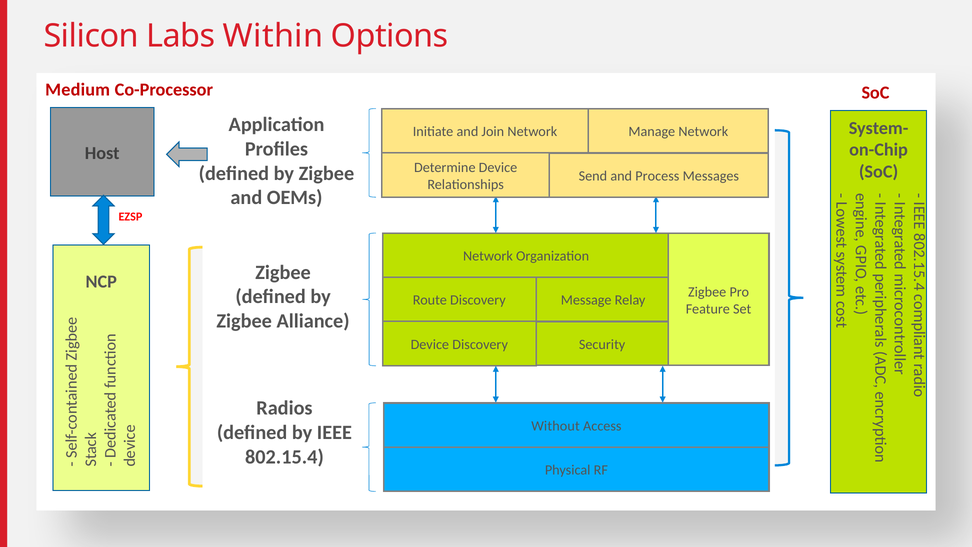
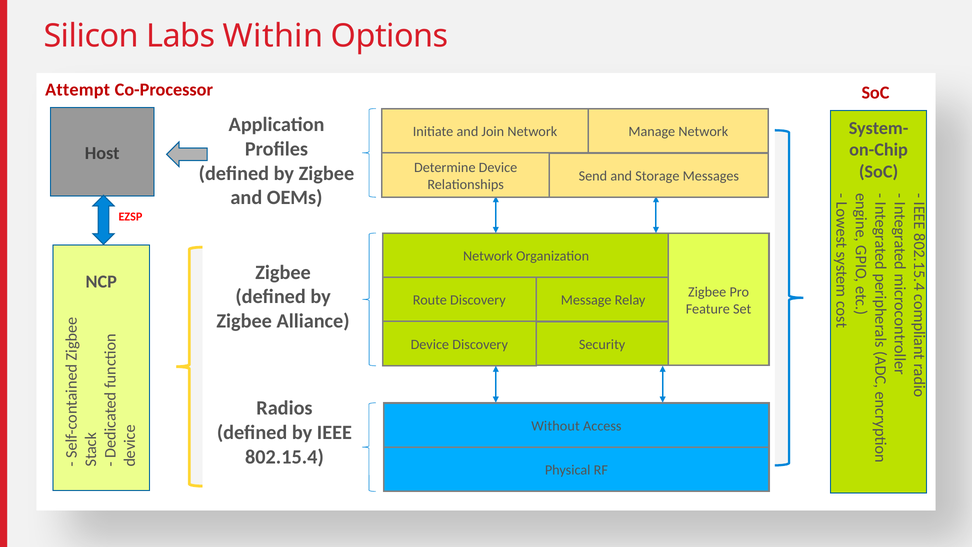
Medium: Medium -> Attempt
Process: Process -> Storage
